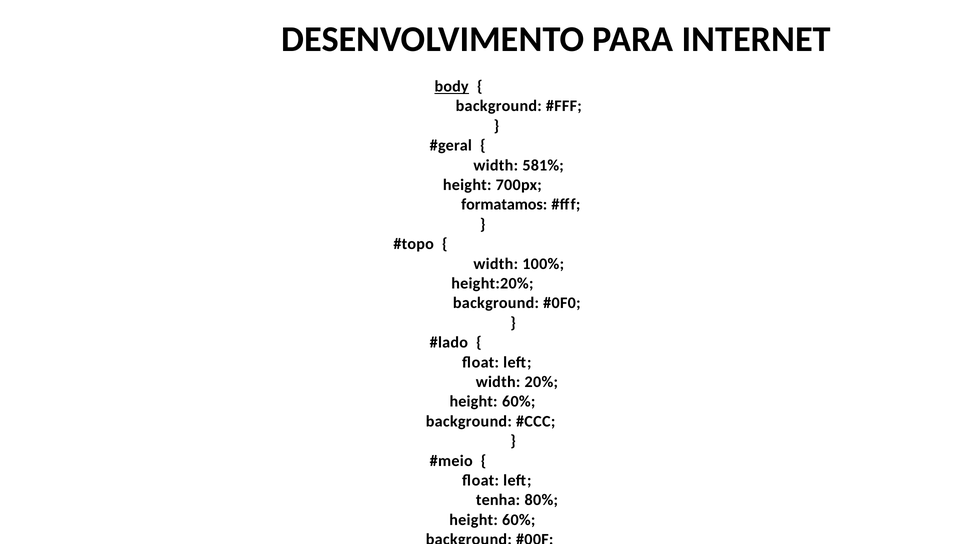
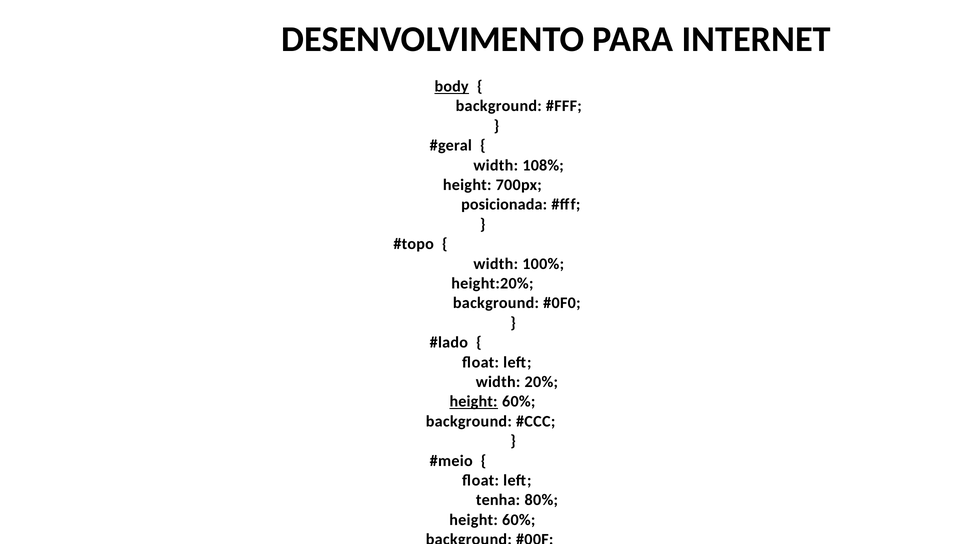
581%: 581% -> 108%
formatamos: formatamos -> posicionada
height at (474, 402) underline: none -> present
